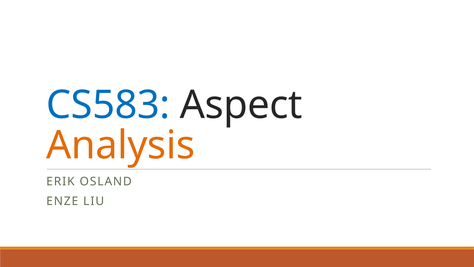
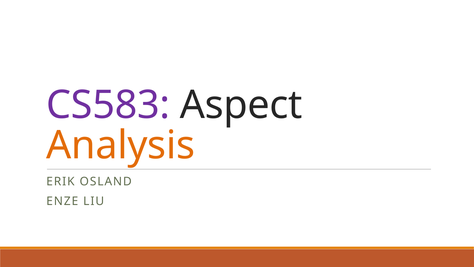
CS583 colour: blue -> purple
